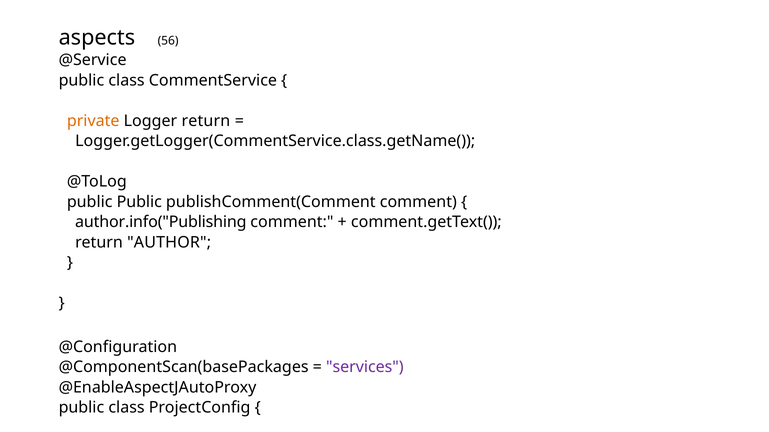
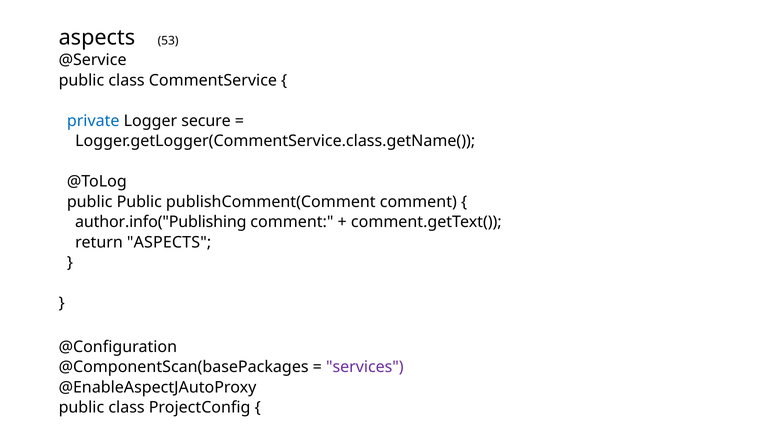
56: 56 -> 53
private colour: orange -> blue
Logger return: return -> secure
return AUTHOR: AUTHOR -> ASPECTS
